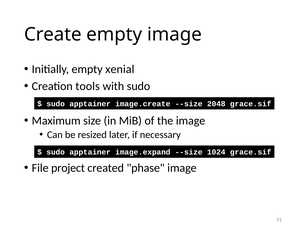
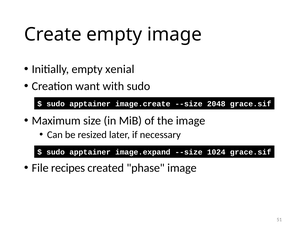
tools: tools -> want
project: project -> recipes
